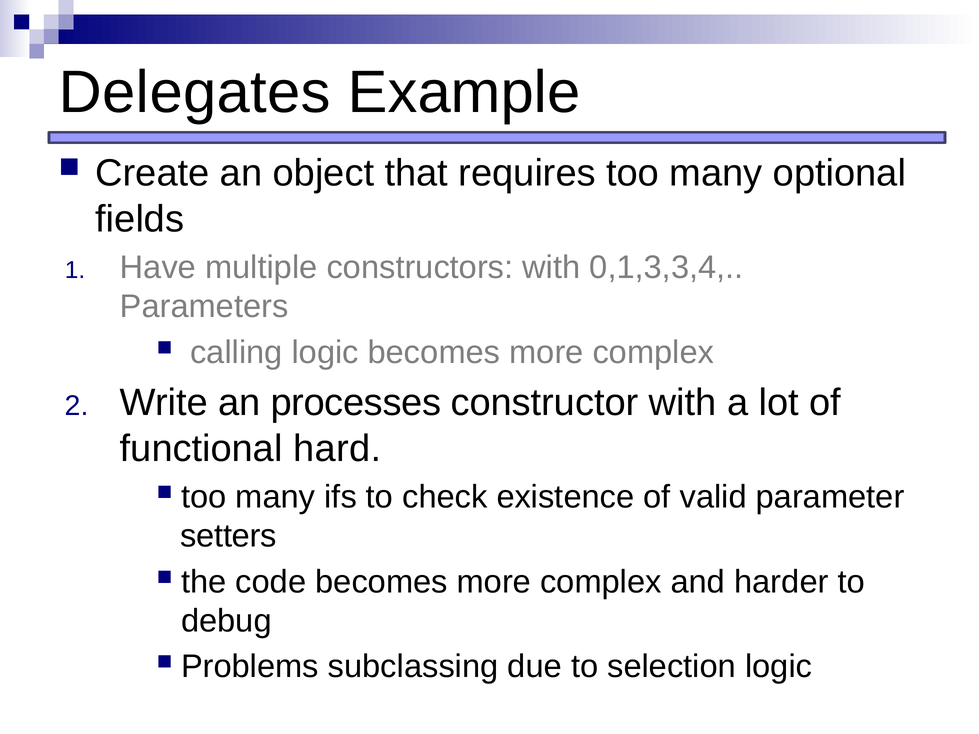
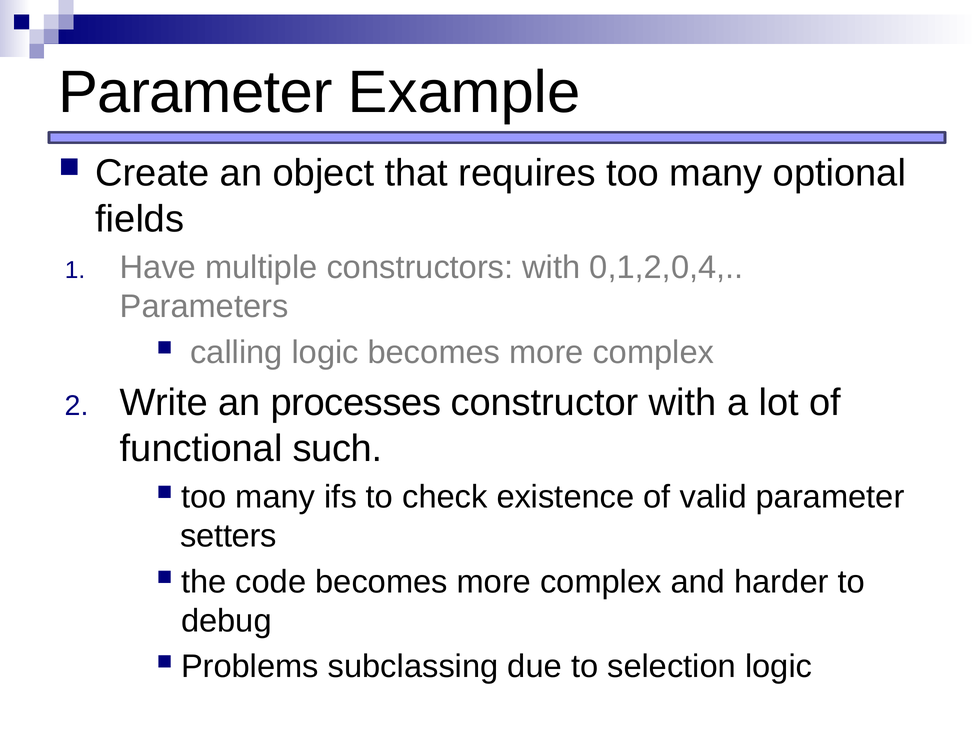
Delegates at (195, 92): Delegates -> Parameter
0,1,3,3,4: 0,1,3,3,4 -> 0,1,2,0,4
hard: hard -> such
